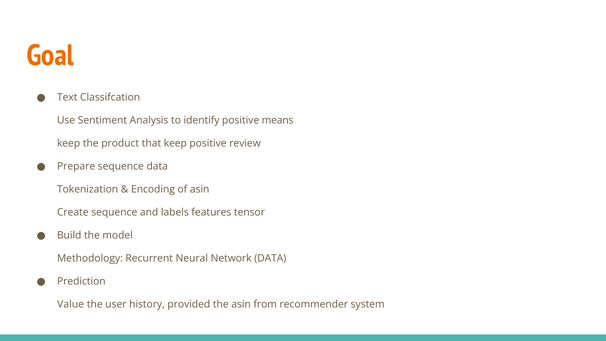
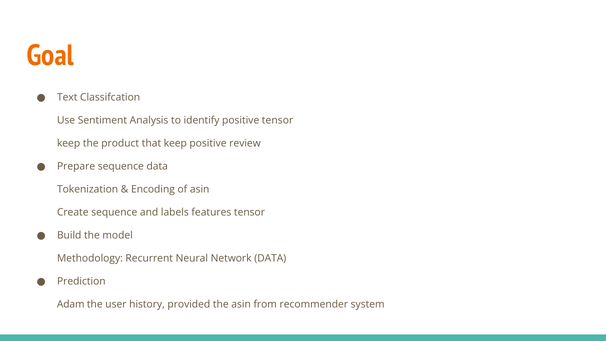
positive means: means -> tensor
Value: Value -> Adam
